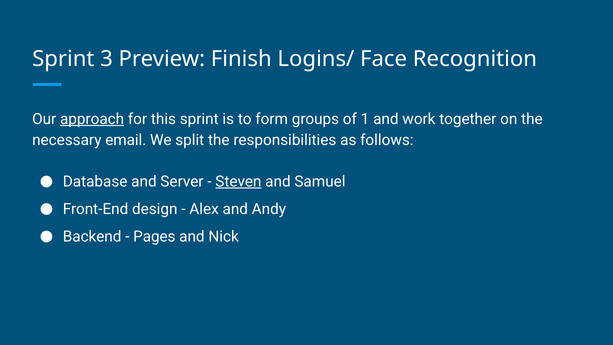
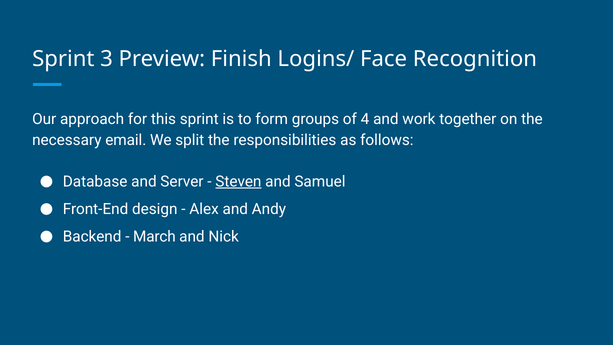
approach underline: present -> none
1: 1 -> 4
Pages: Pages -> March
